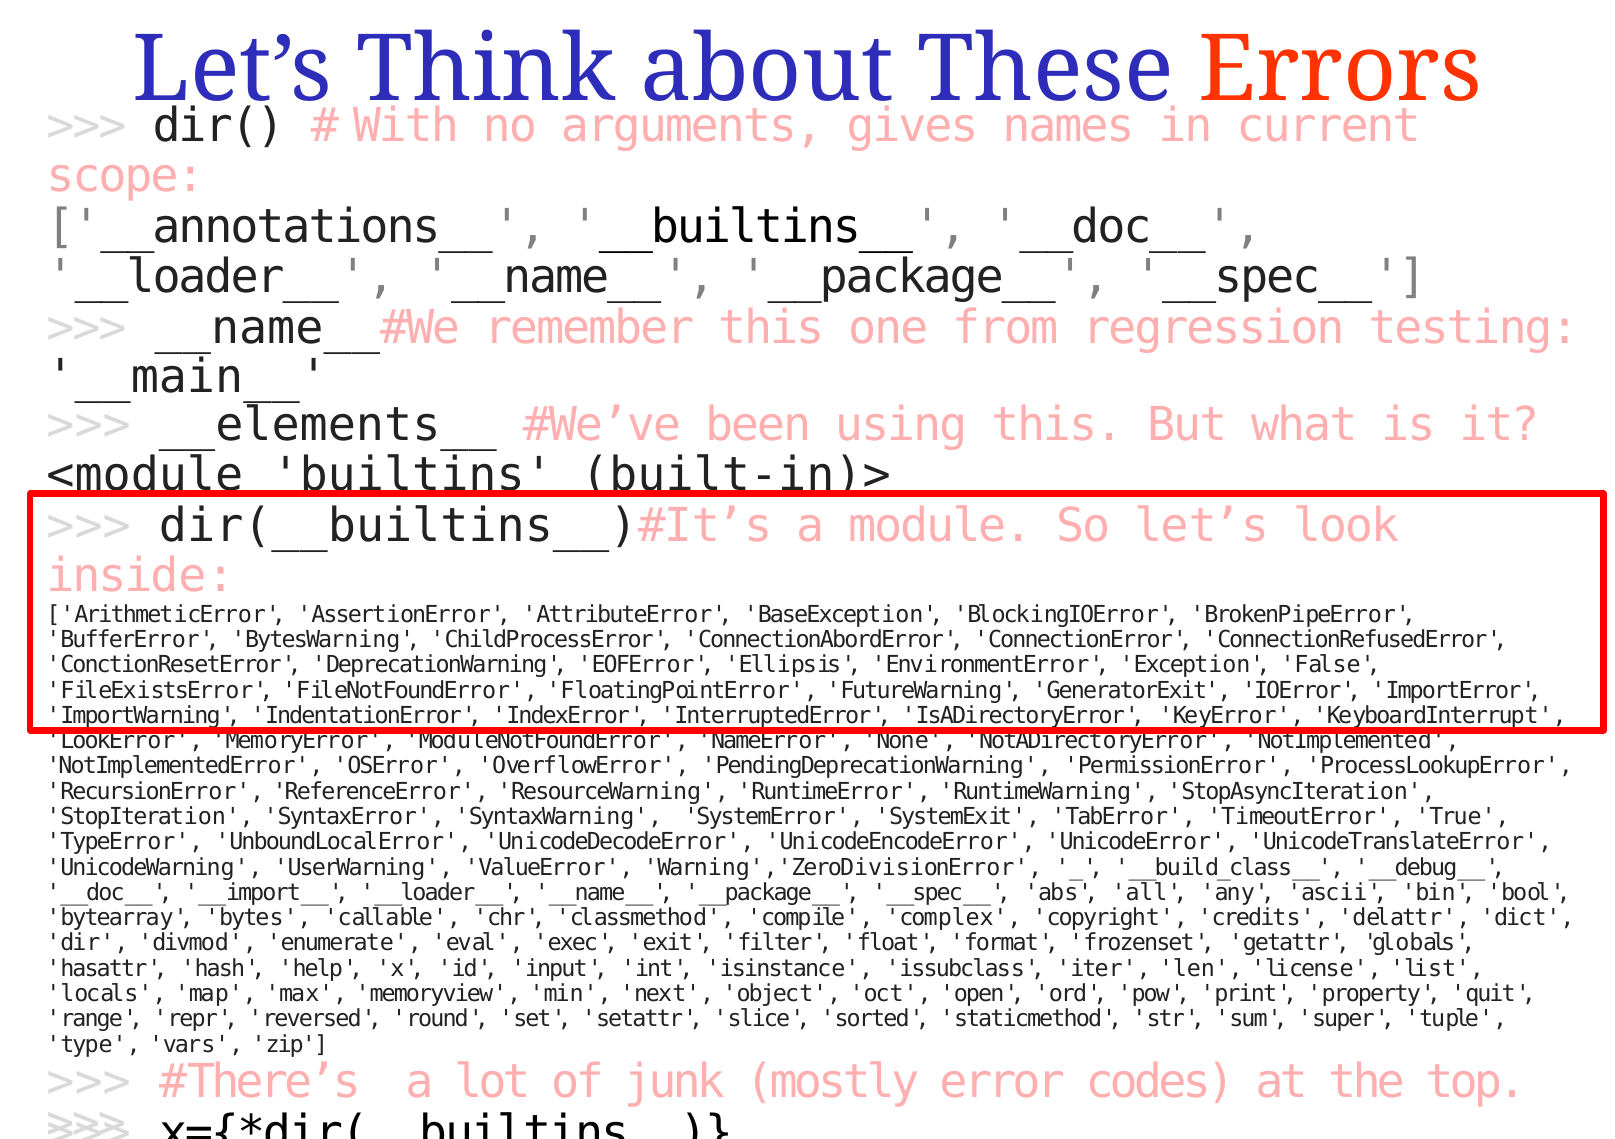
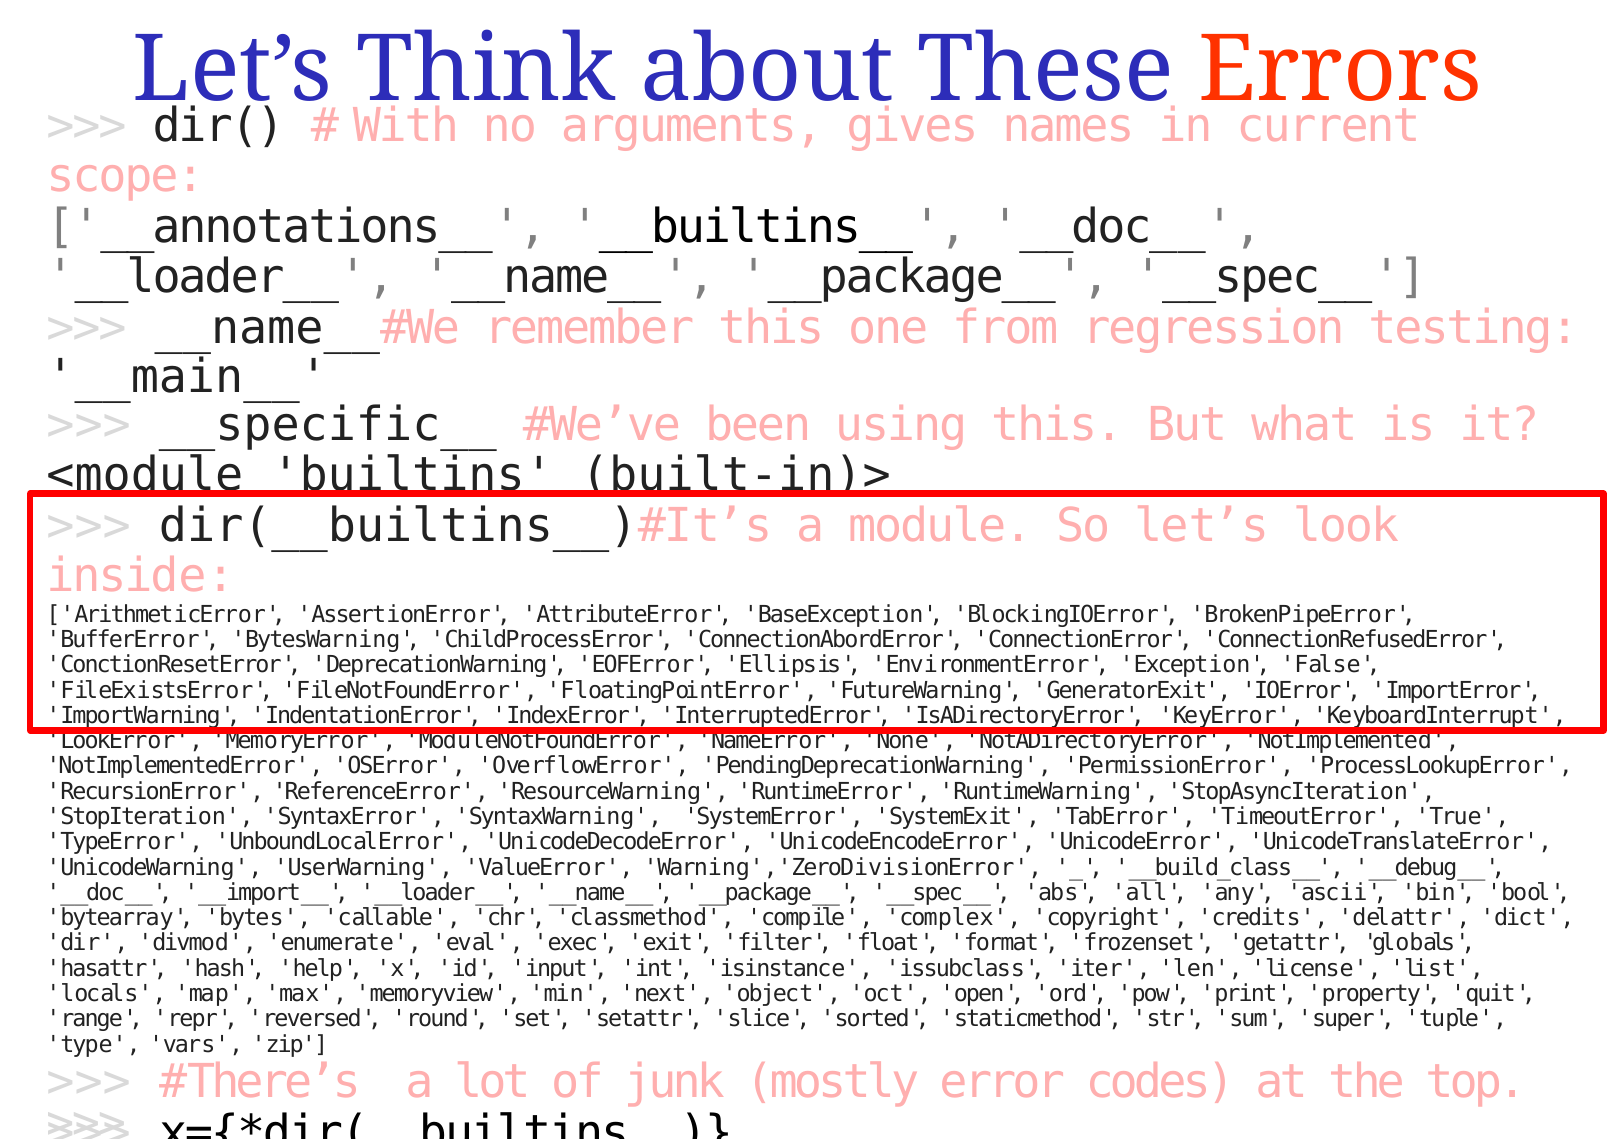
__elements__: __elements__ -> __specific__
